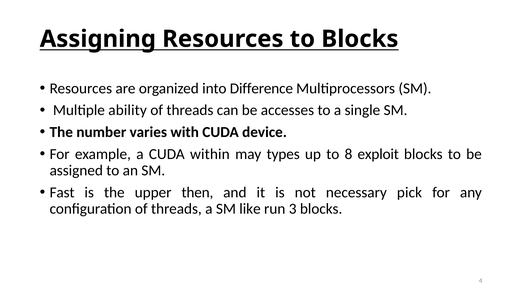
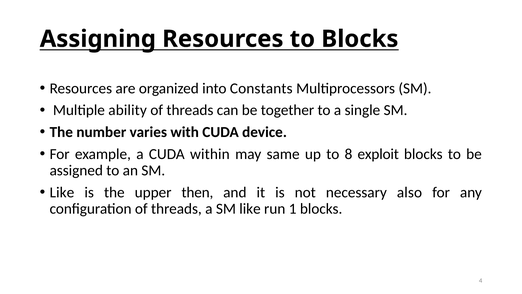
Difference: Difference -> Constants
accesses: accesses -> together
types: types -> same
Fast at (62, 192): Fast -> Like
pick: pick -> also
3: 3 -> 1
